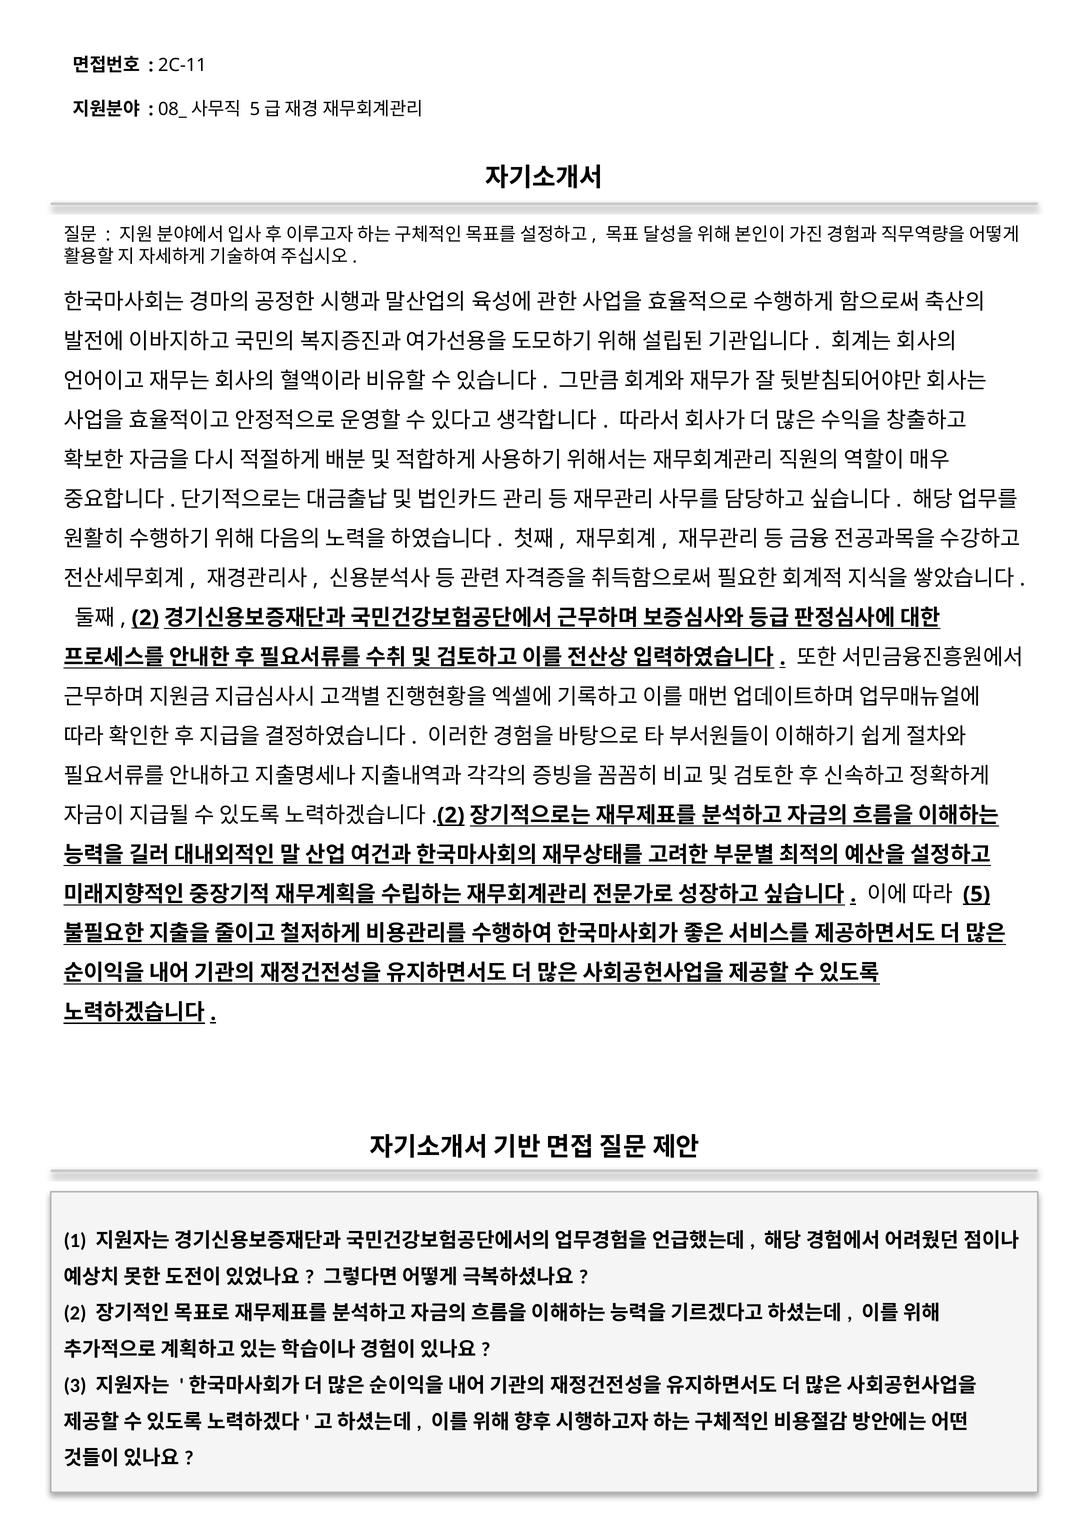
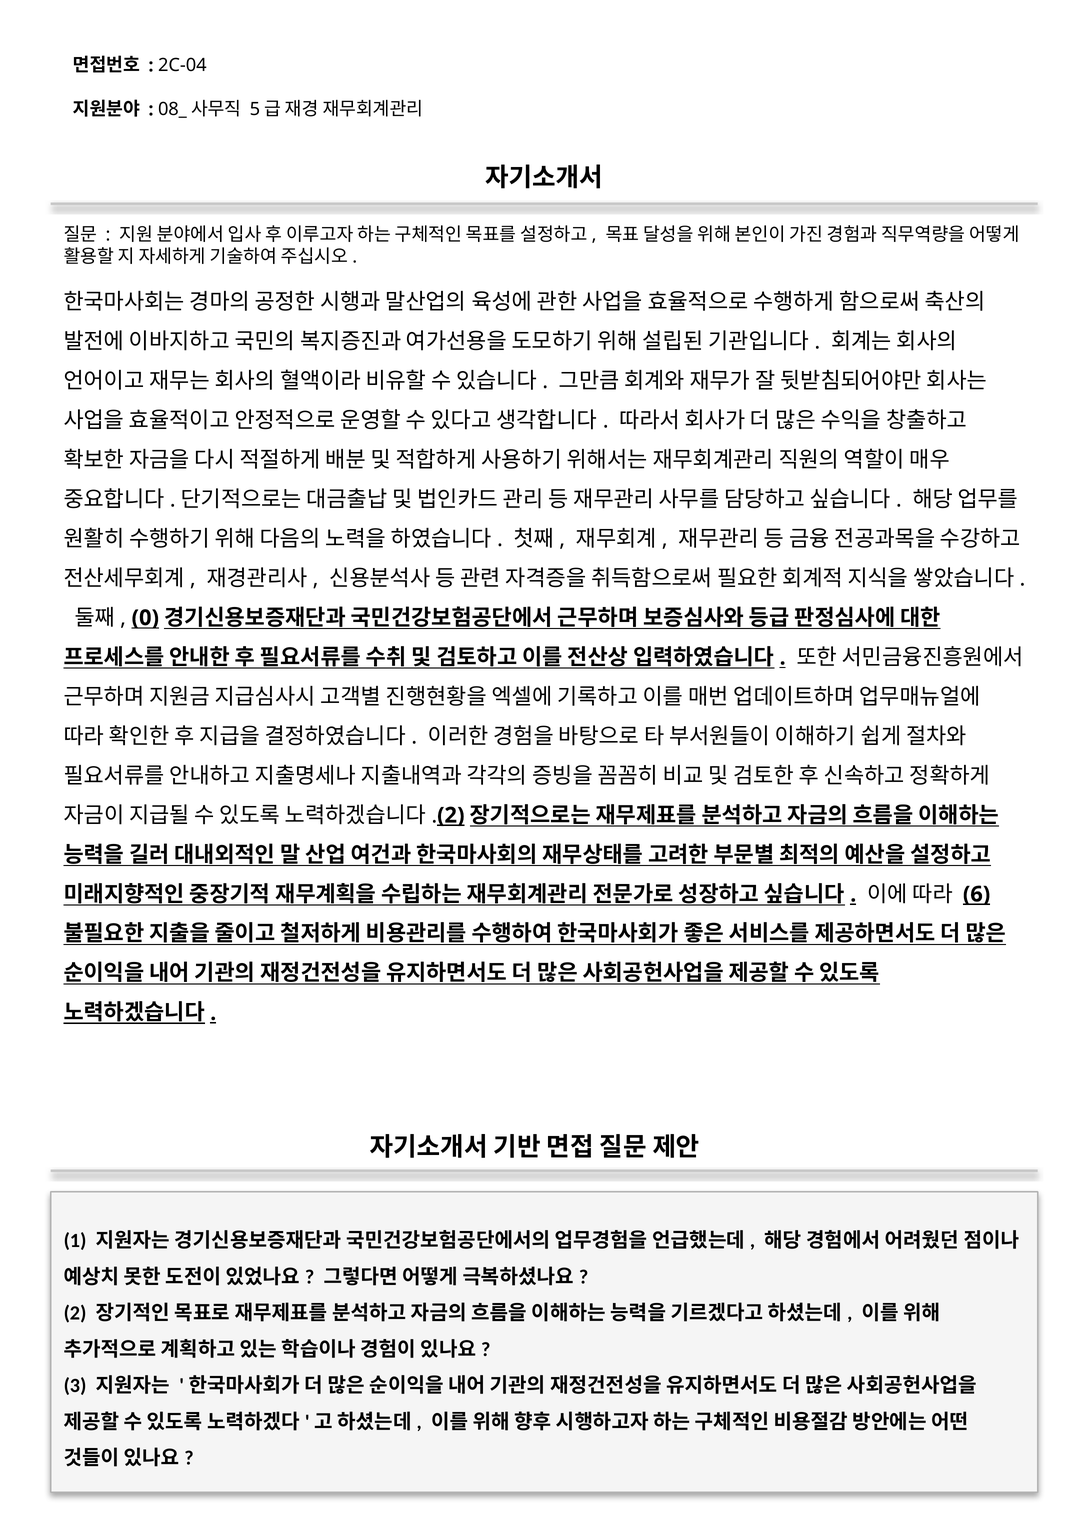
2C-11: 2C-11 -> 2C-04
2 at (145, 618): 2 -> 0
5: 5 -> 6
